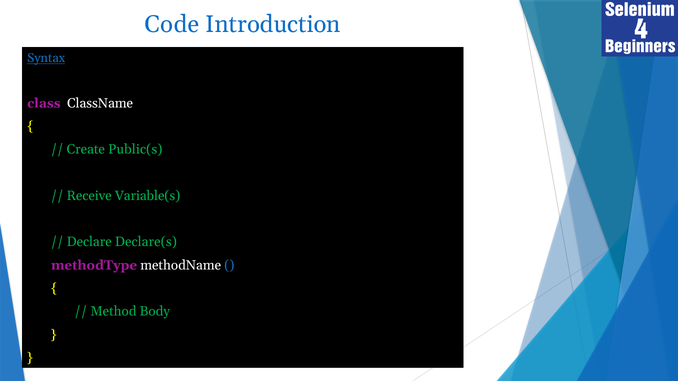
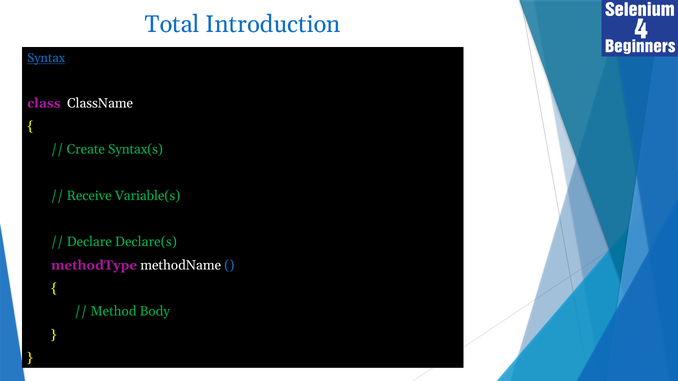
Code: Code -> Total
Public(s: Public(s -> Syntax(s
